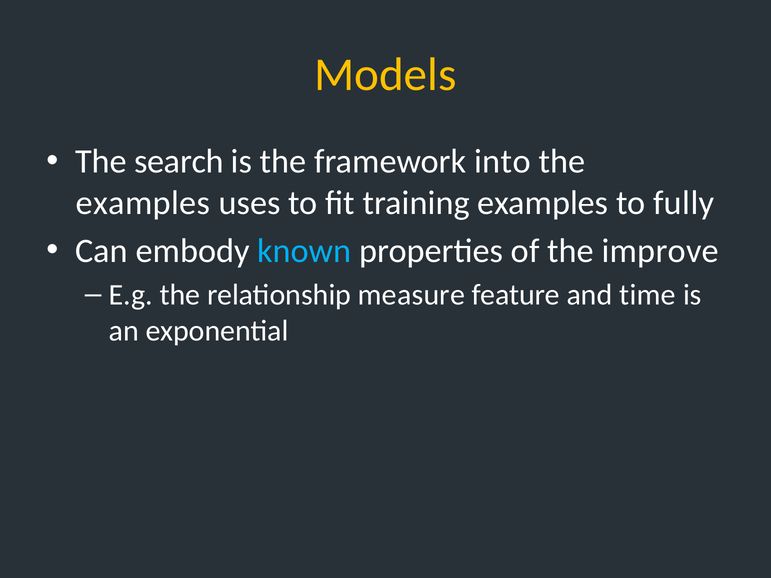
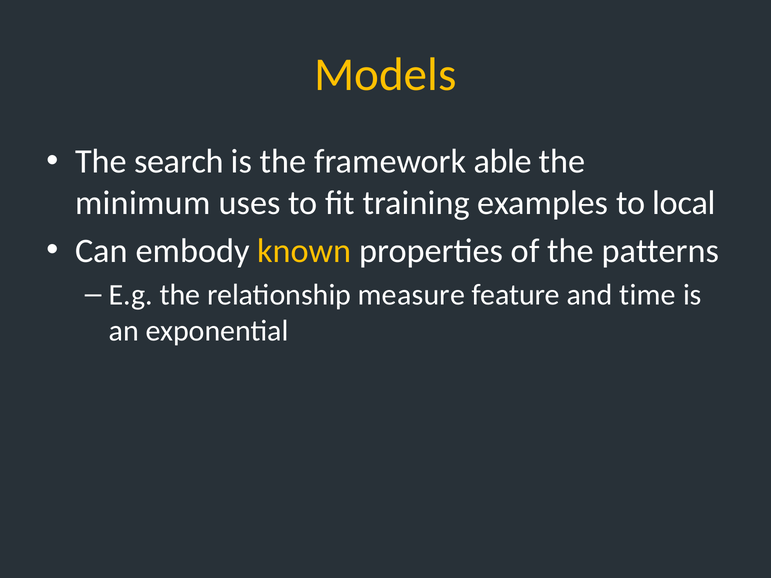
into: into -> able
examples at (143, 203): examples -> minimum
fully: fully -> local
known colour: light blue -> yellow
improve: improve -> patterns
